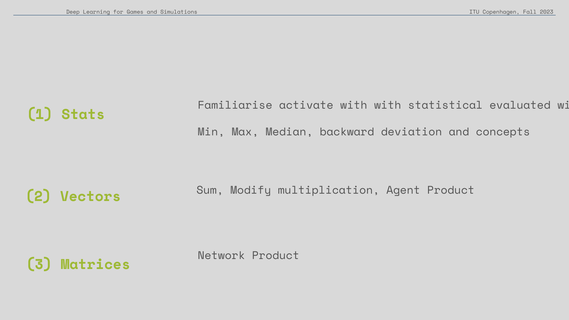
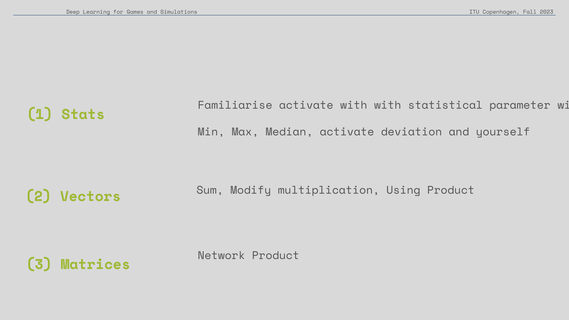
evaluated: evaluated -> parameter
Median backward: backward -> activate
concepts: concepts -> yourself
Agent: Agent -> Using
